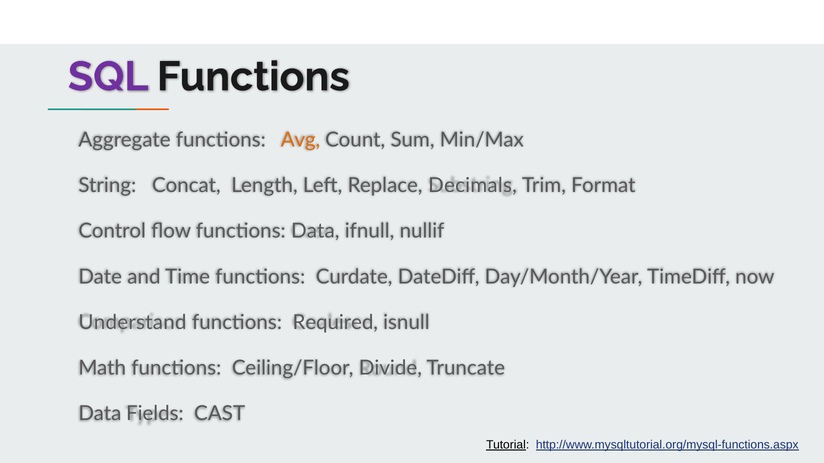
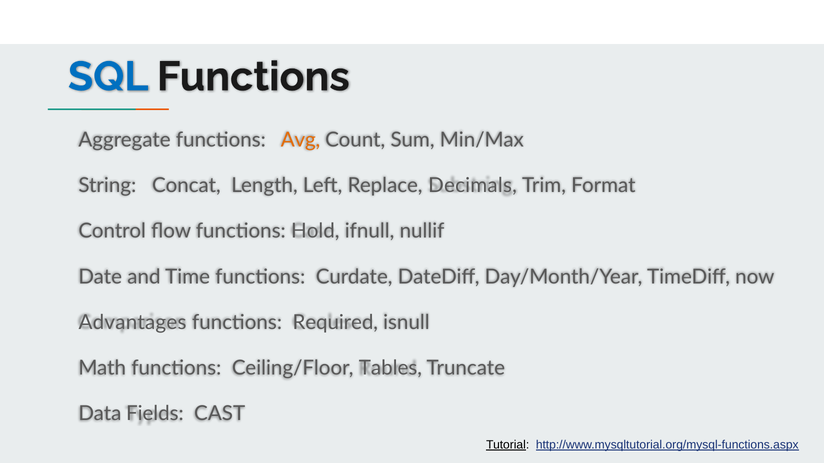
SQL colour: purple -> blue
functions Data: Data -> Hold
Understand: Understand -> Advantages
Divide: Divide -> Tables
